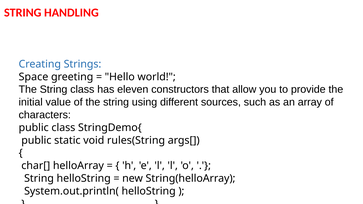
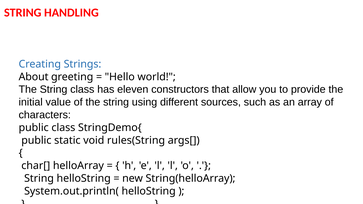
Space: Space -> About
